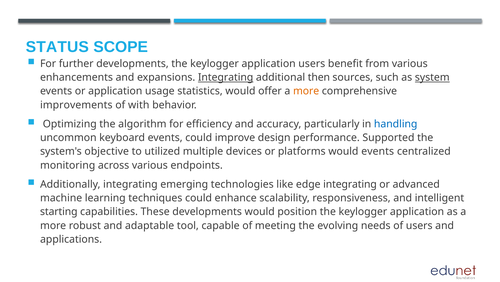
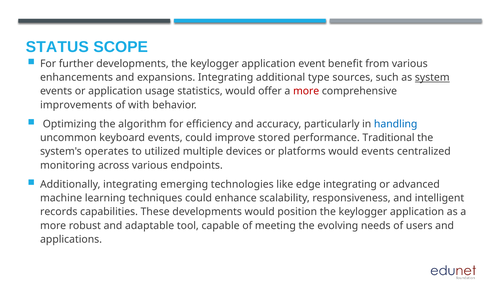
application users: users -> event
Integrating at (226, 77) underline: present -> none
then: then -> type
more at (306, 91) colour: orange -> red
design: design -> stored
Supported: Supported -> Traditional
objective: objective -> operates
starting: starting -> records
